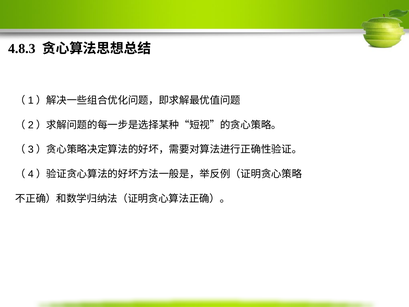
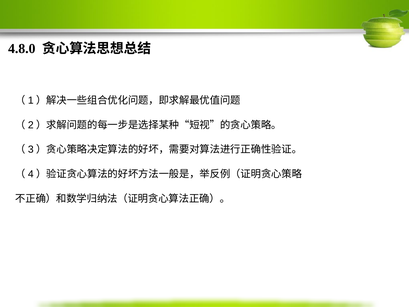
4.8.3: 4.8.3 -> 4.8.0
